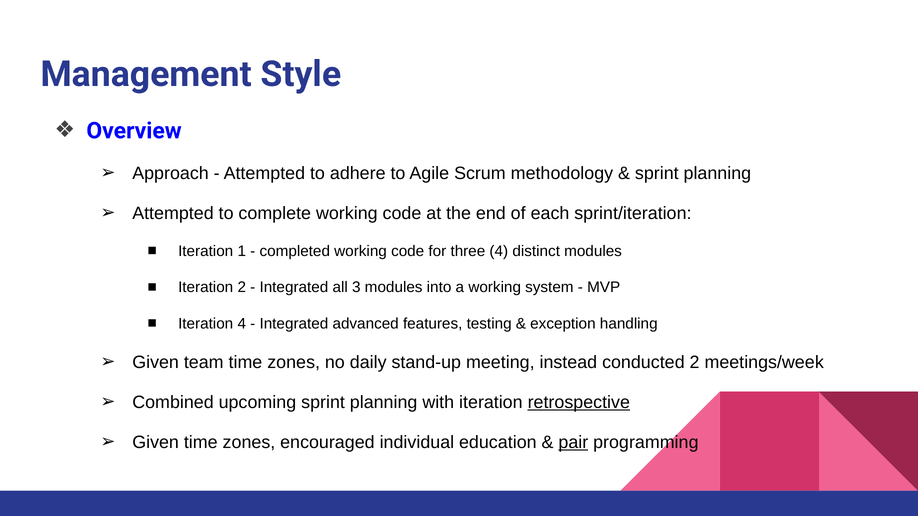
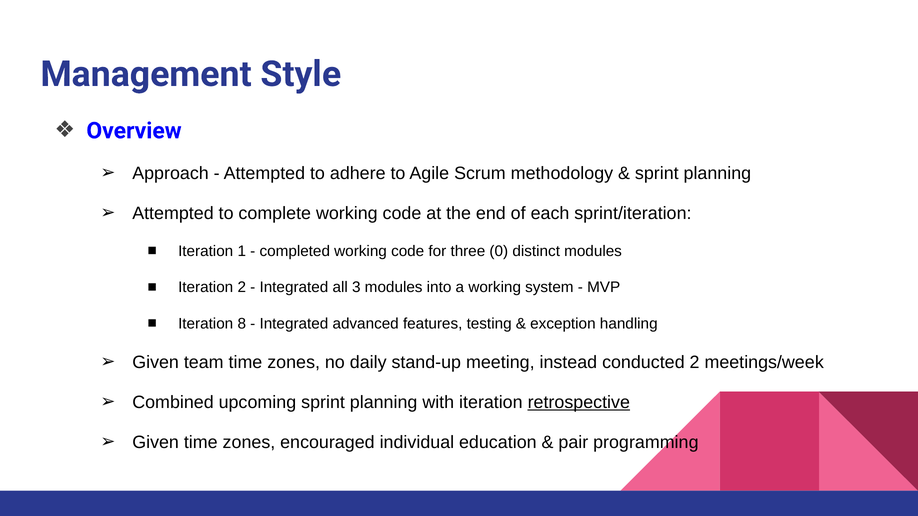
three 4: 4 -> 0
Iteration 4: 4 -> 8
pair underline: present -> none
